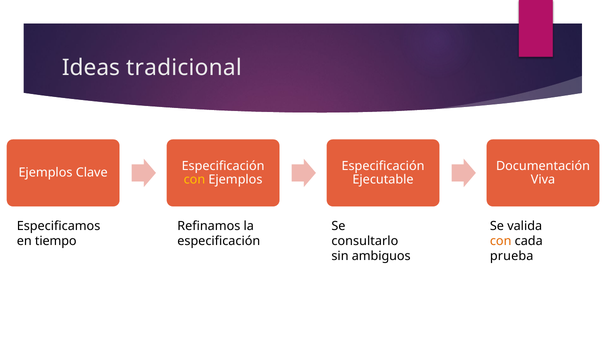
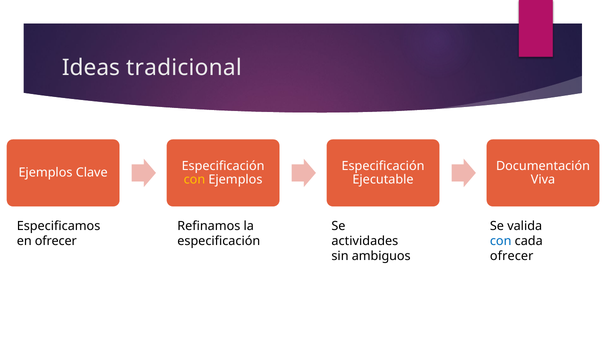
en tiempo: tiempo -> ofrecer
consultarlo: consultarlo -> actividades
con at (501, 241) colour: orange -> blue
prueba at (512, 256): prueba -> ofrecer
